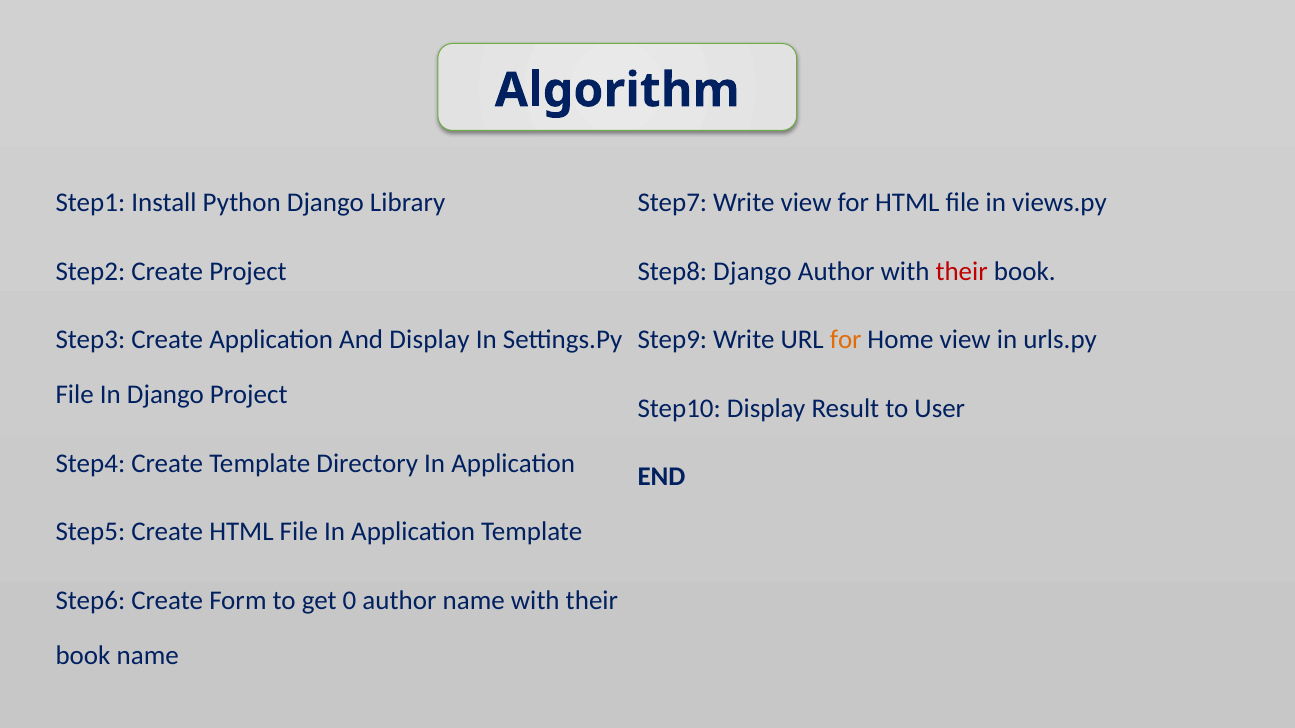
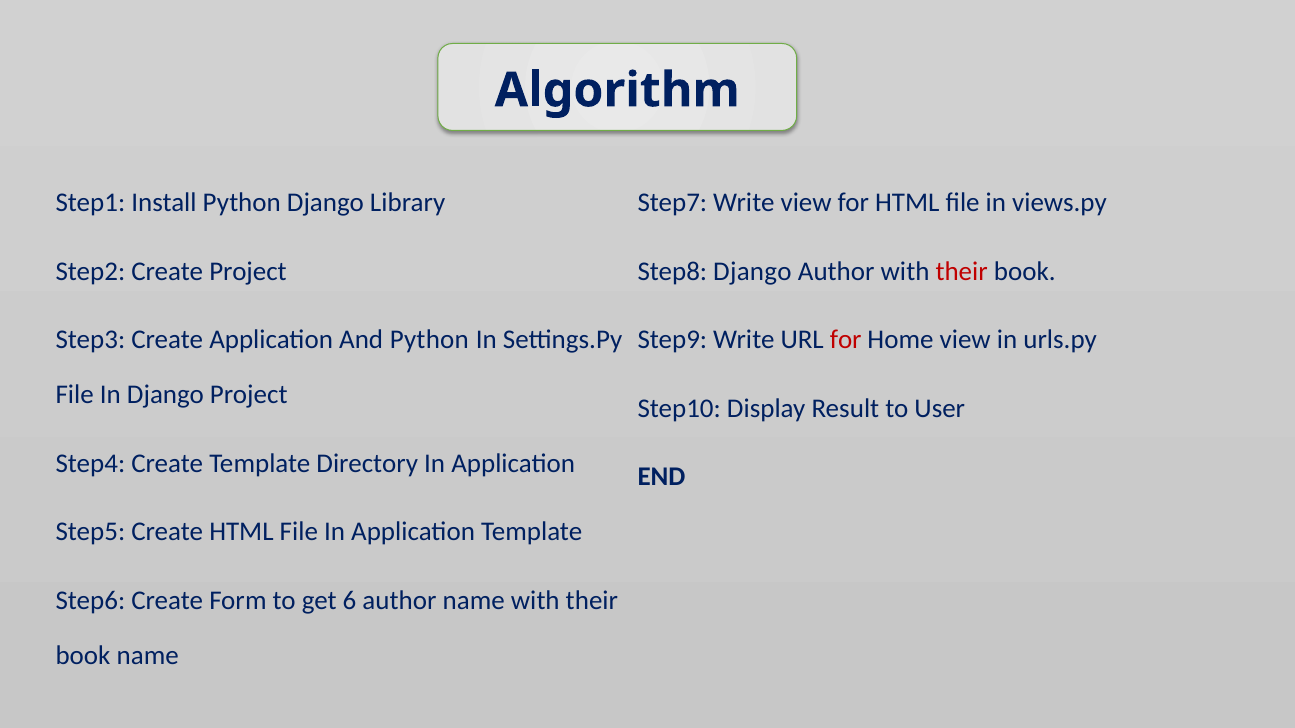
And Display: Display -> Python
for at (846, 340) colour: orange -> red
0: 0 -> 6
